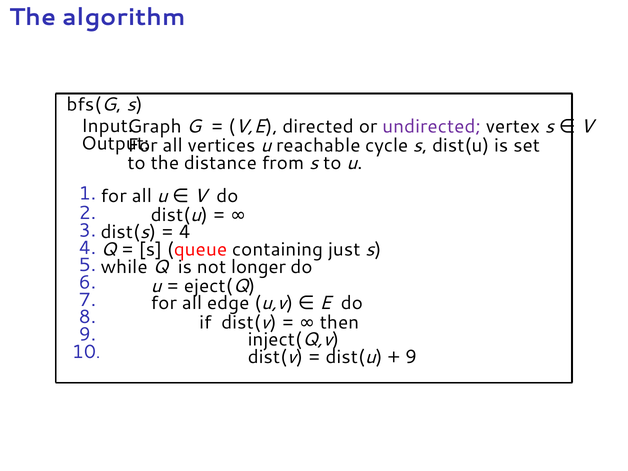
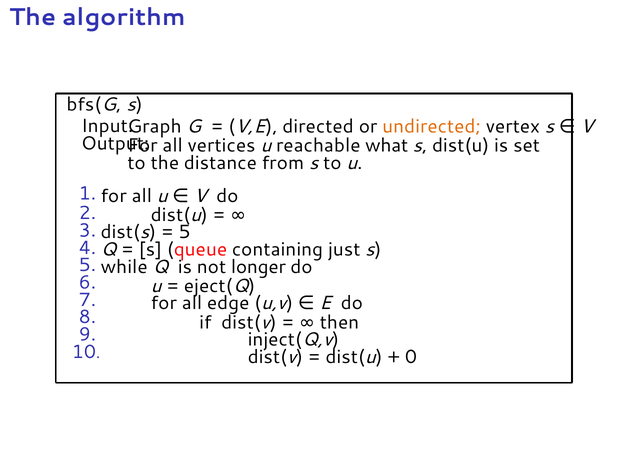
undirected colour: purple -> orange
cycle: cycle -> what
4 at (185, 232): 4 -> 5
9 at (411, 357): 9 -> 0
